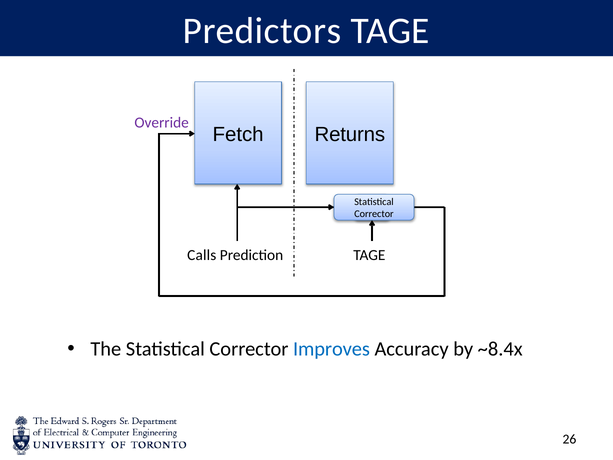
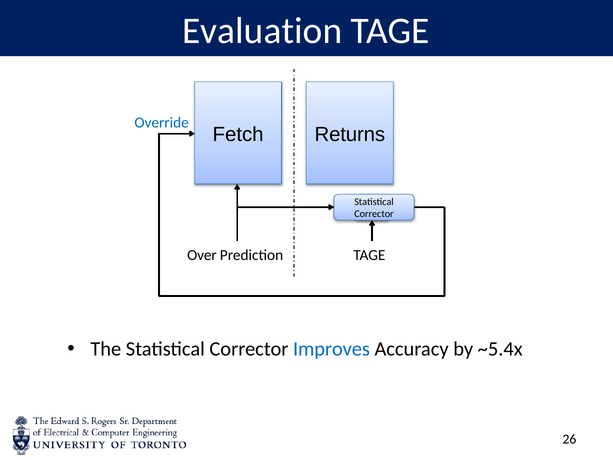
Predictors: Predictors -> Evaluation
Override colour: purple -> blue
Calls: Calls -> Over
~8.4x: ~8.4x -> ~5.4x
